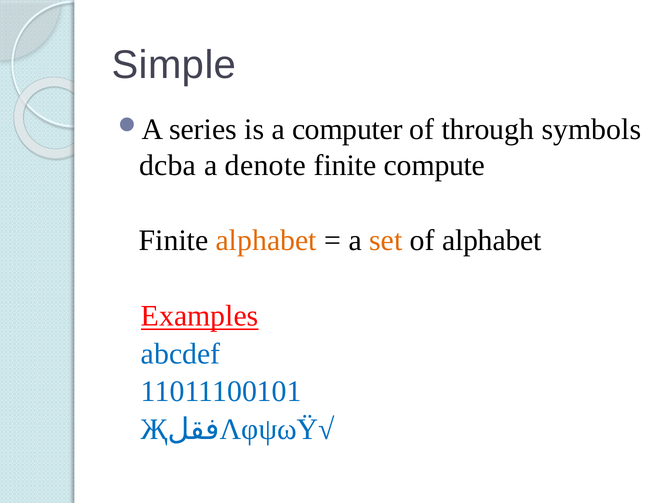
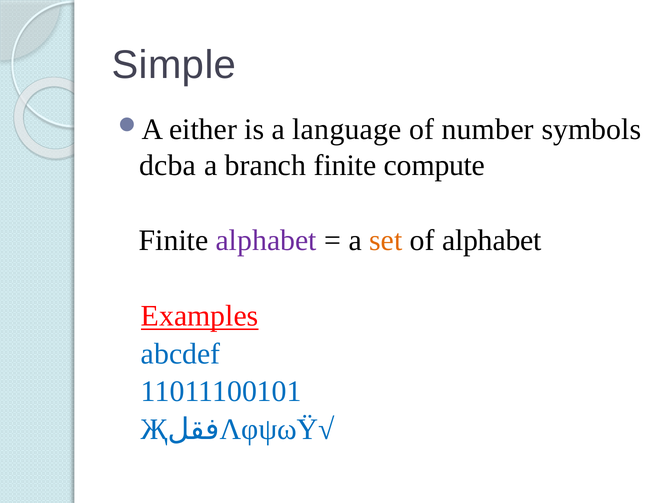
series: series -> either
computer: computer -> language
through: through -> number
denote: denote -> branch
alphabet at (266, 240) colour: orange -> purple
